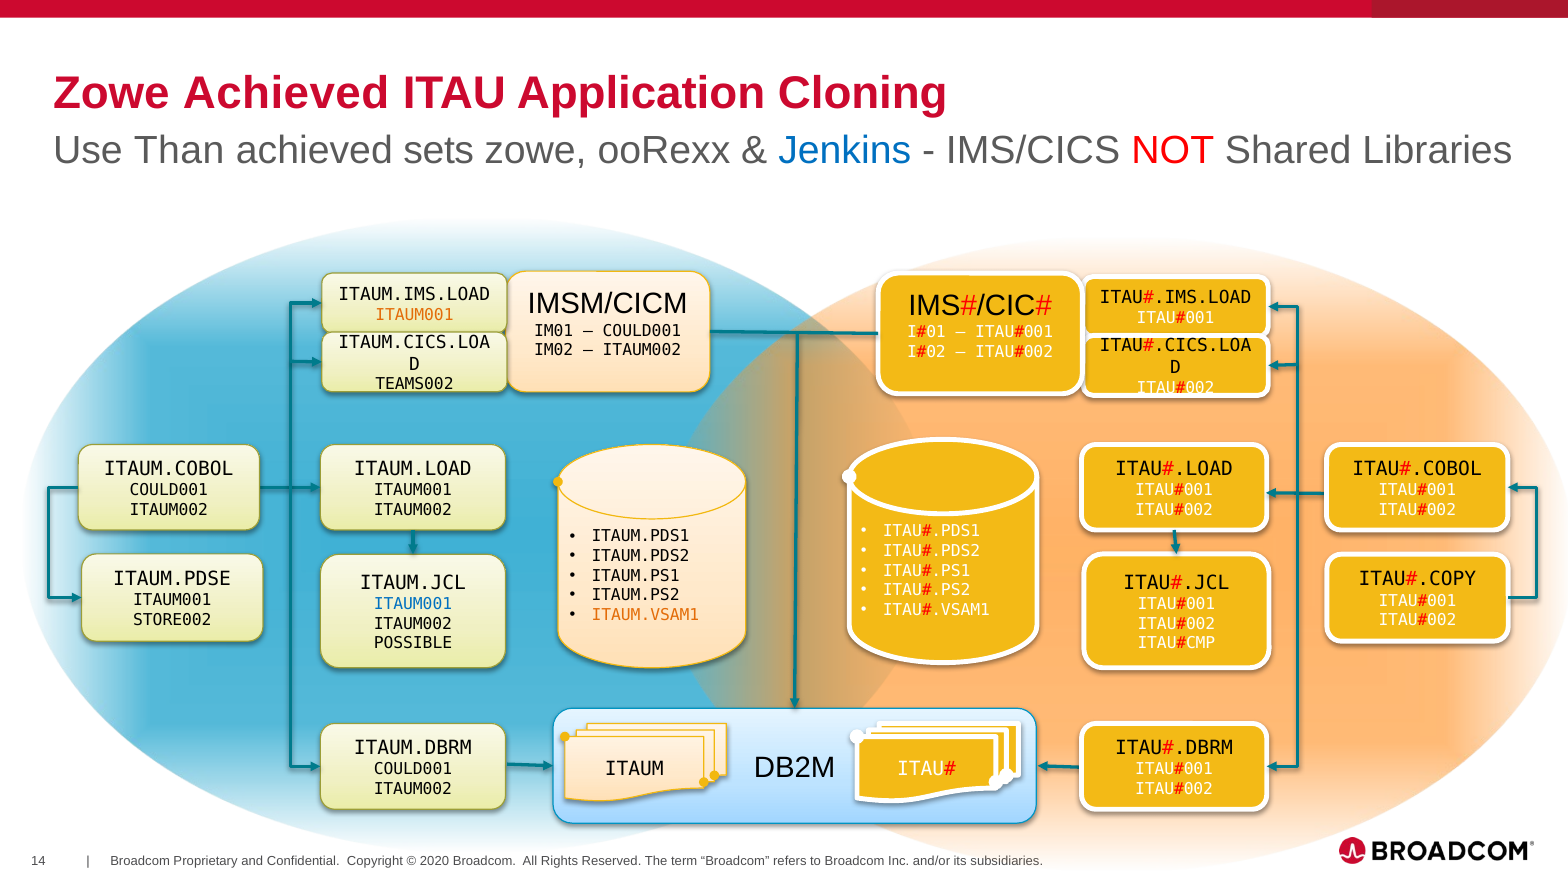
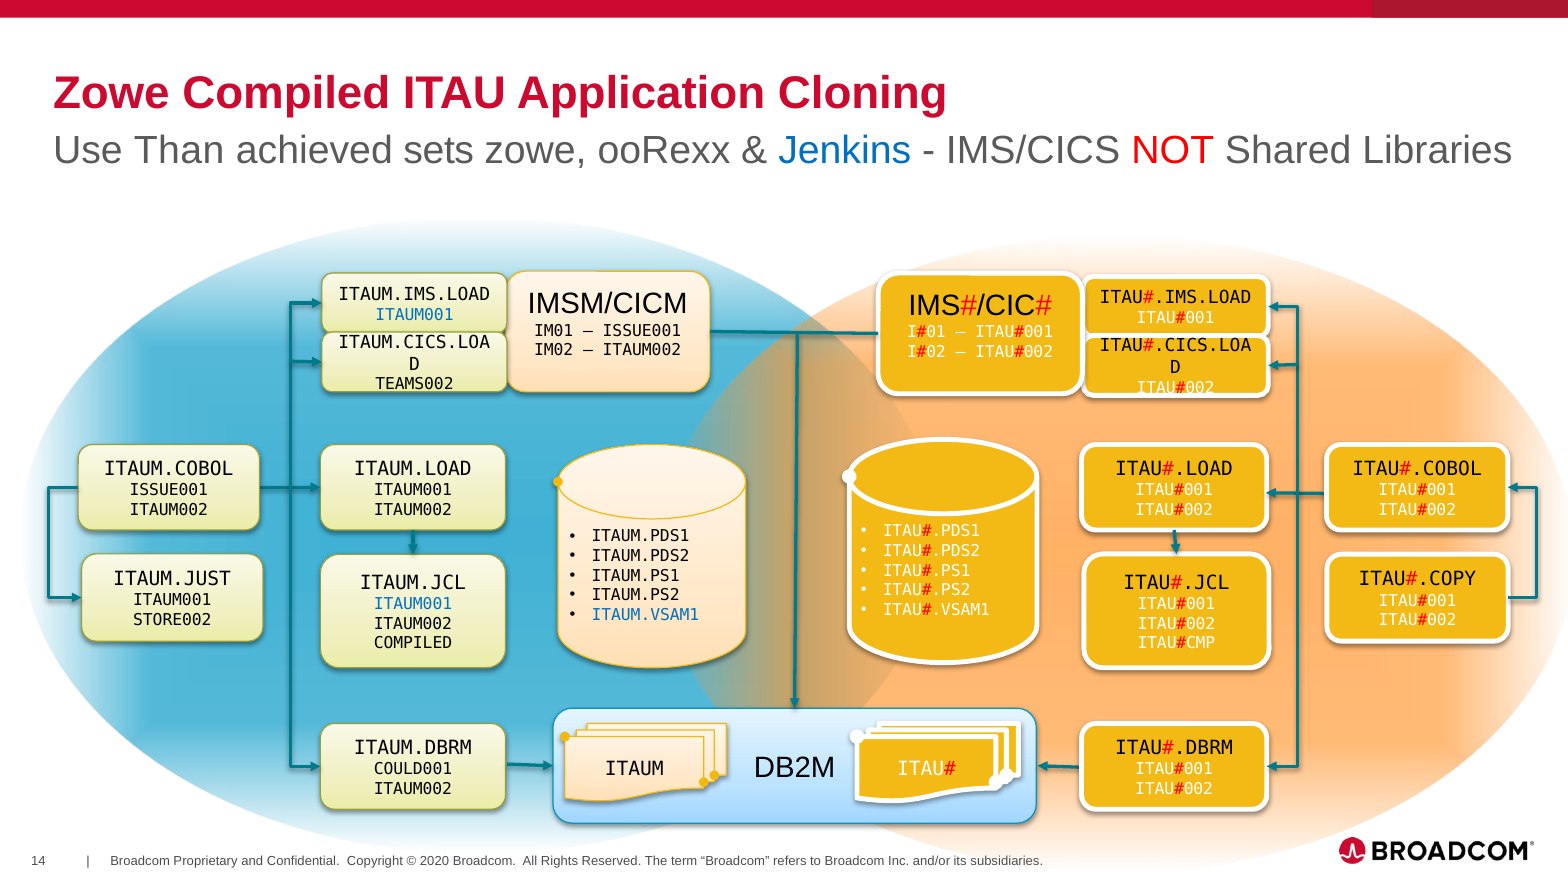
Zowe Achieved: Achieved -> Compiled
ITAUM001 at (414, 315) colour: orange -> blue
COULD001 at (642, 331): COULD001 -> ISSUE001
COULD001 at (169, 490): COULD001 -> ISSUE001
ITAUM.PDSE: ITAUM.PDSE -> ITAUM.JUST
ITAUM.VSAM1 colour: orange -> blue
POSSIBLE at (413, 643): POSSIBLE -> COMPILED
